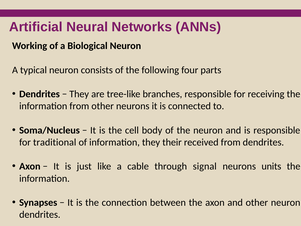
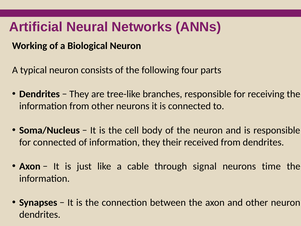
for traditional: traditional -> connected
units: units -> time
